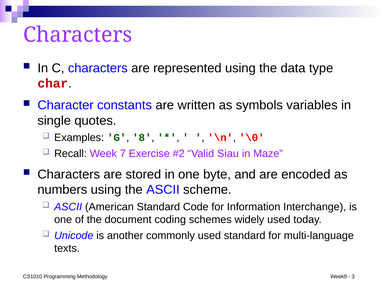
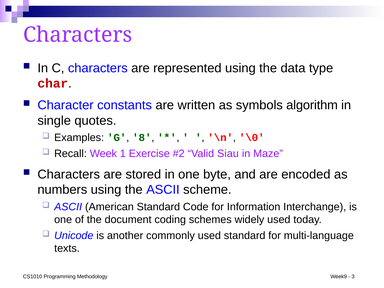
variables: variables -> algorithm
7: 7 -> 1
